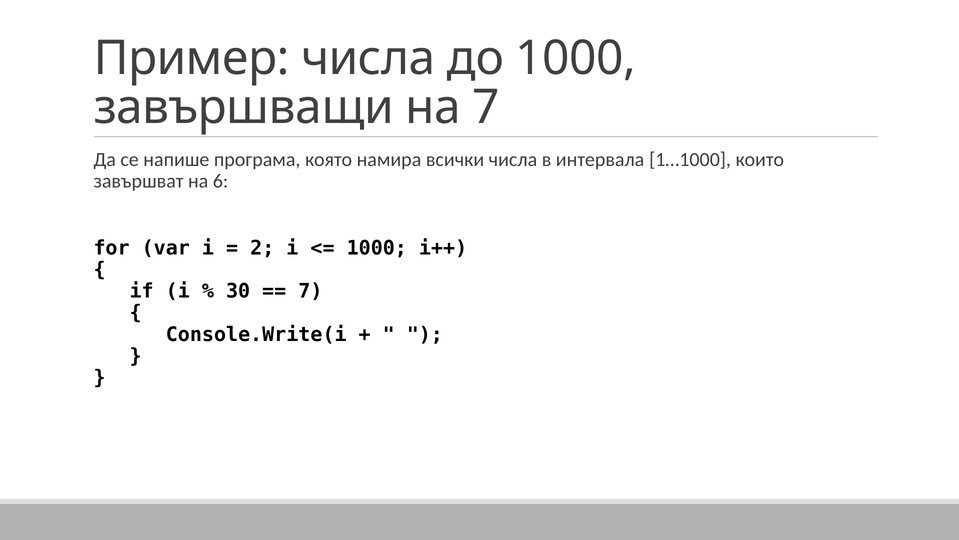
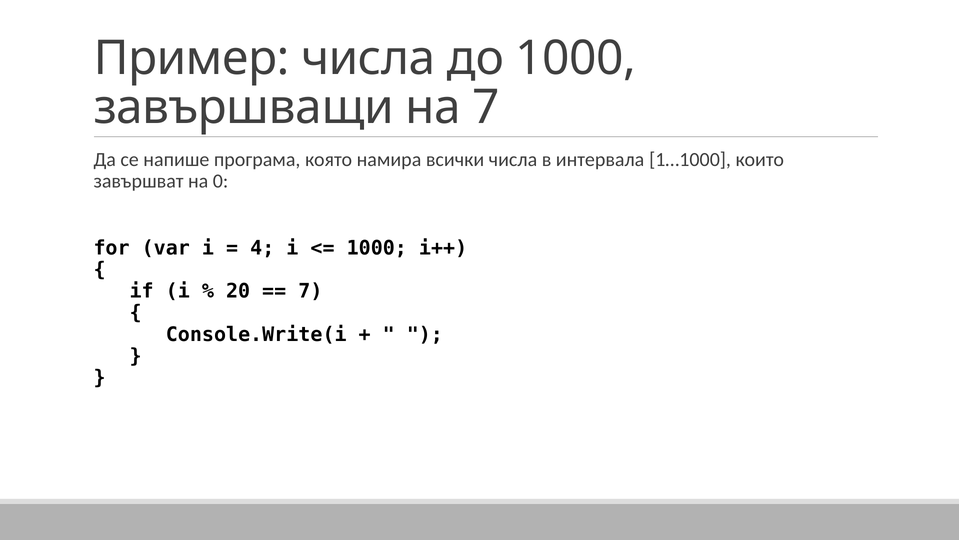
6: 6 -> 0
2: 2 -> 4
30: 30 -> 20
